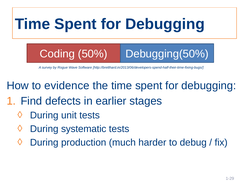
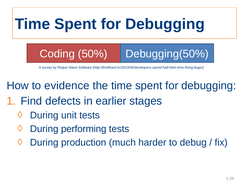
systematic: systematic -> performing
